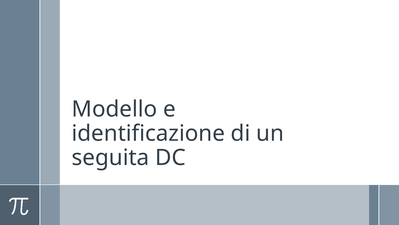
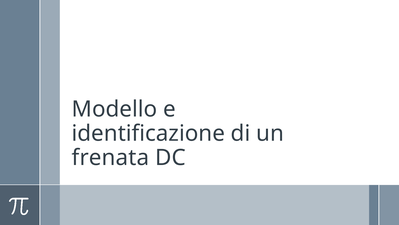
seguita: seguita -> frenata
